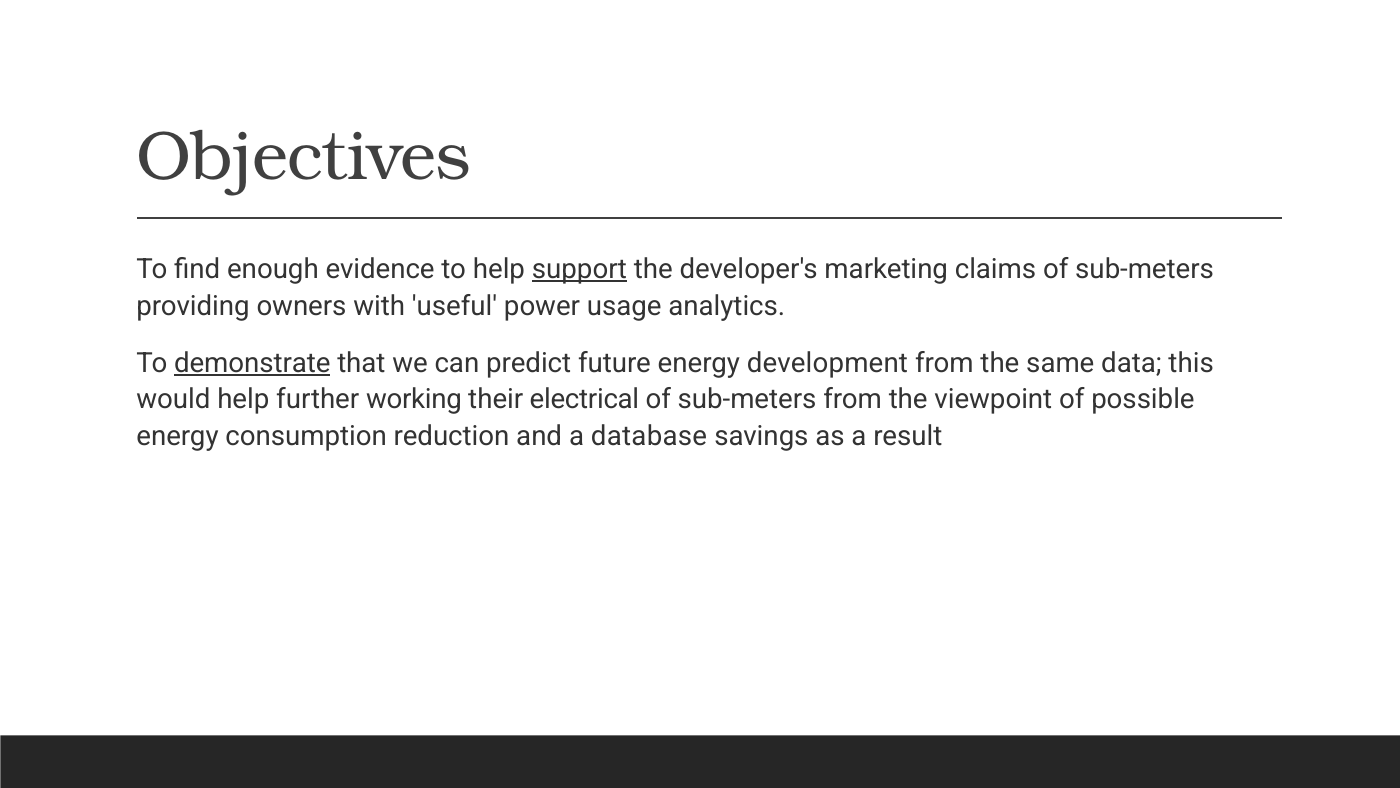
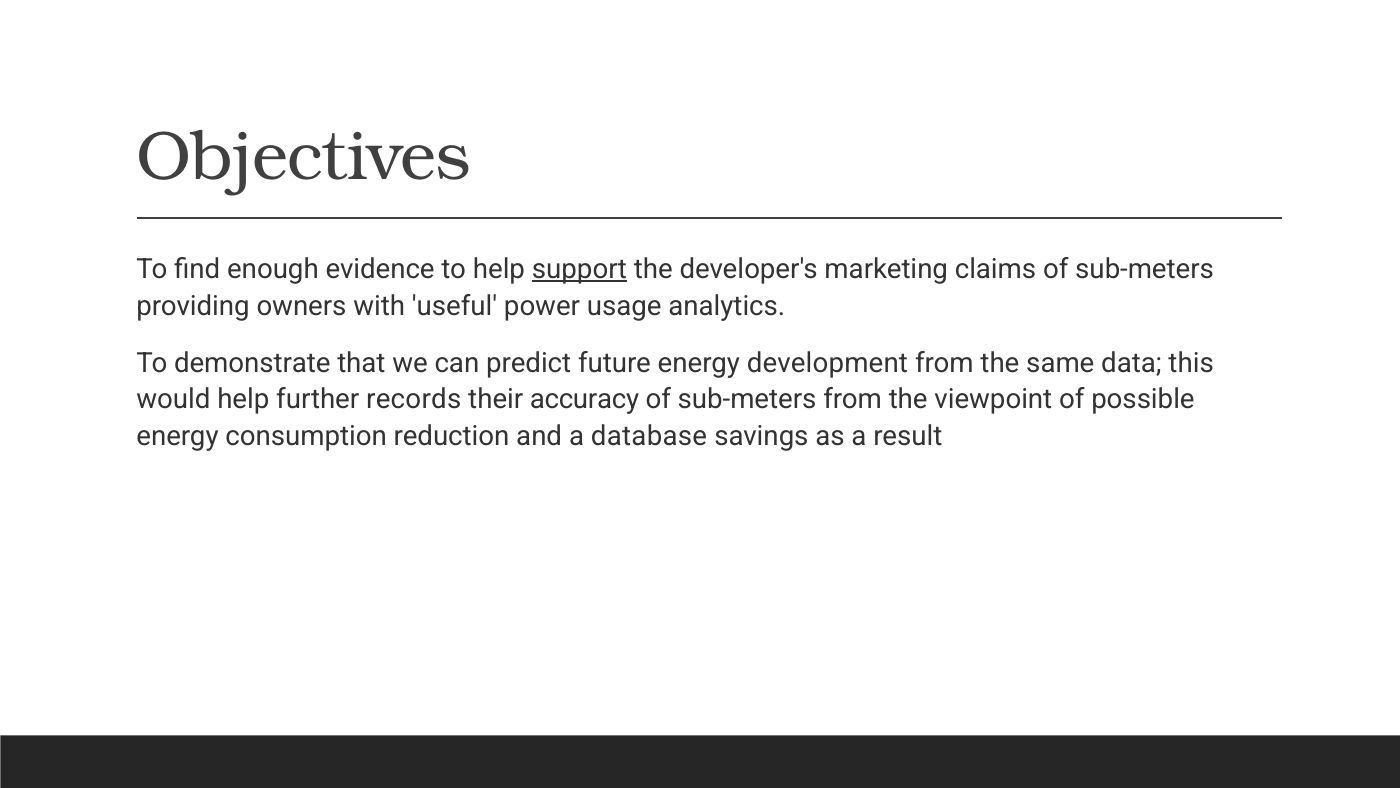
demonstrate underline: present -> none
working: working -> records
electrical: electrical -> accuracy
